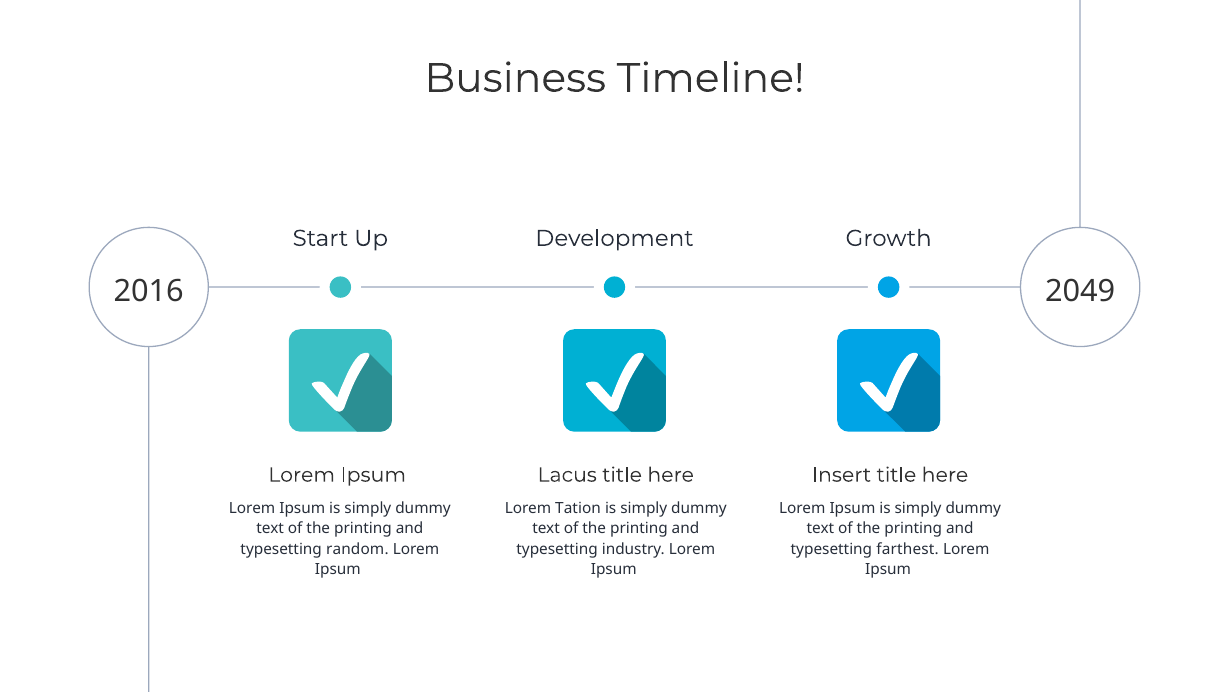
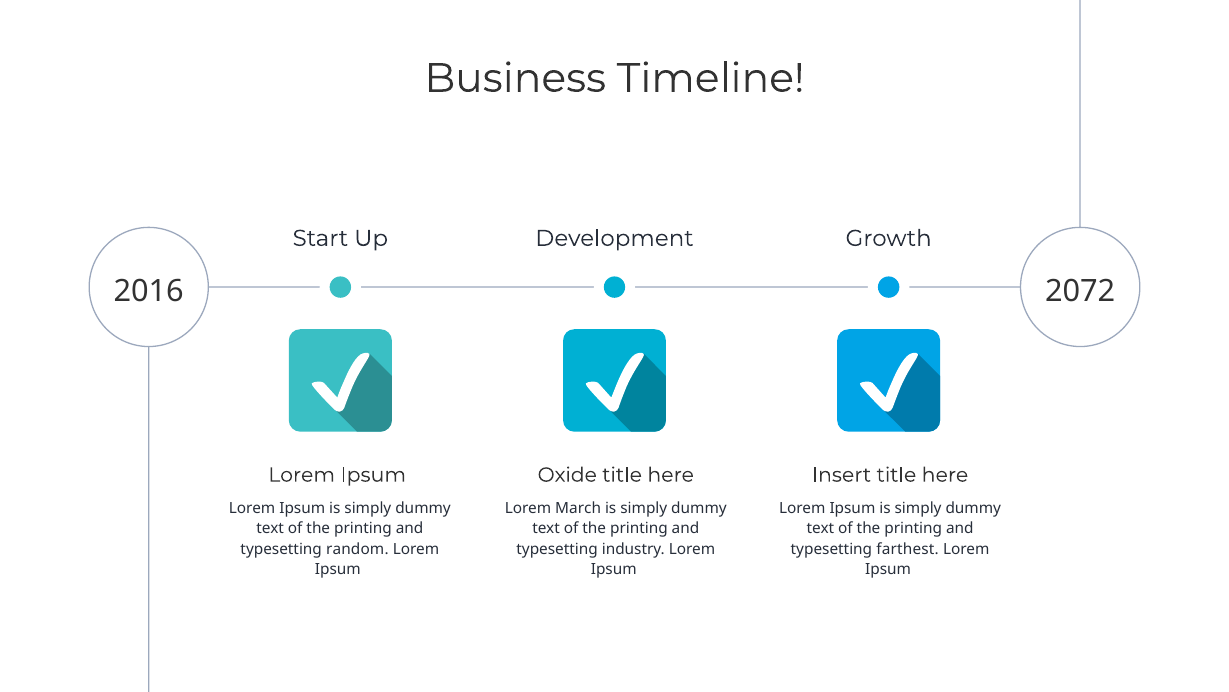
2049: 2049 -> 2072
Lacus: Lacus -> Oxide
Tation: Tation -> March
